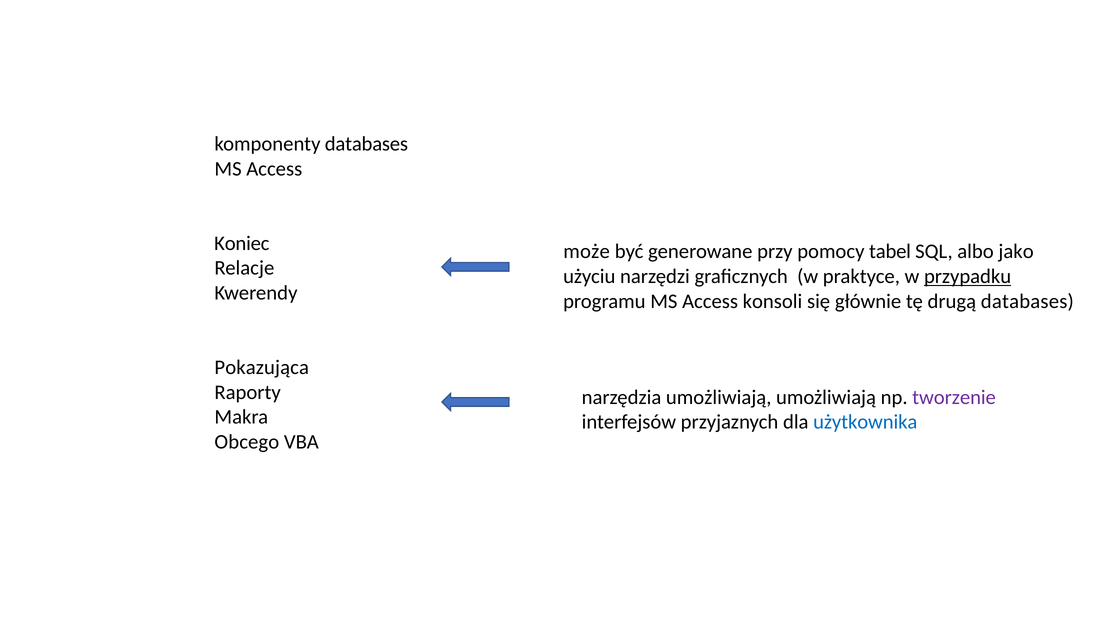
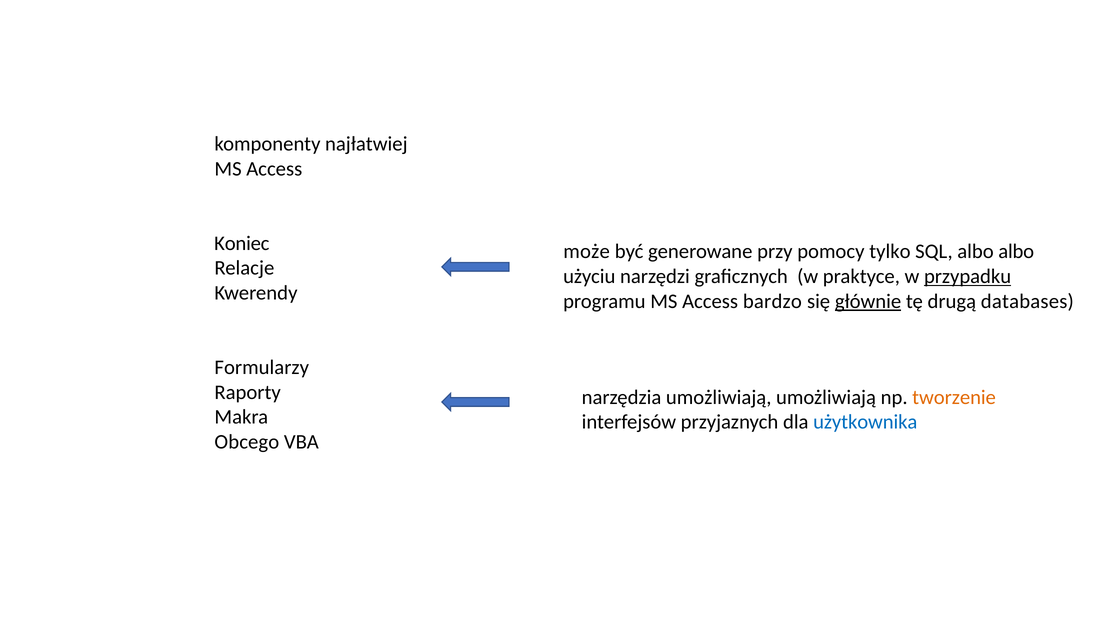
komponenty databases: databases -> najłatwiej
tabel: tabel -> tylko
albo jako: jako -> albo
konsoli: konsoli -> bardzo
głównie underline: none -> present
Pokazująca: Pokazująca -> Formularzy
tworzenie colour: purple -> orange
